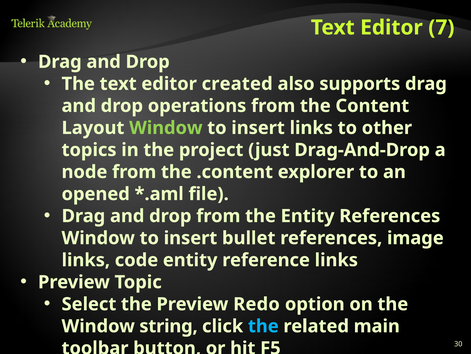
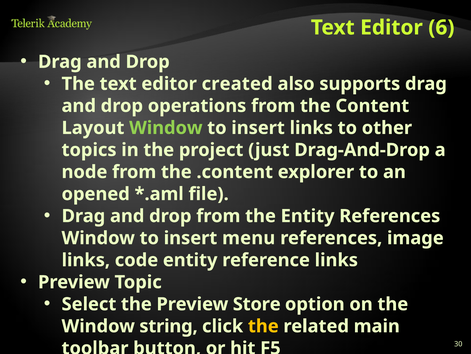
7: 7 -> 6
bullet: bullet -> menu
Redo: Redo -> Store
the at (263, 326) colour: light blue -> yellow
